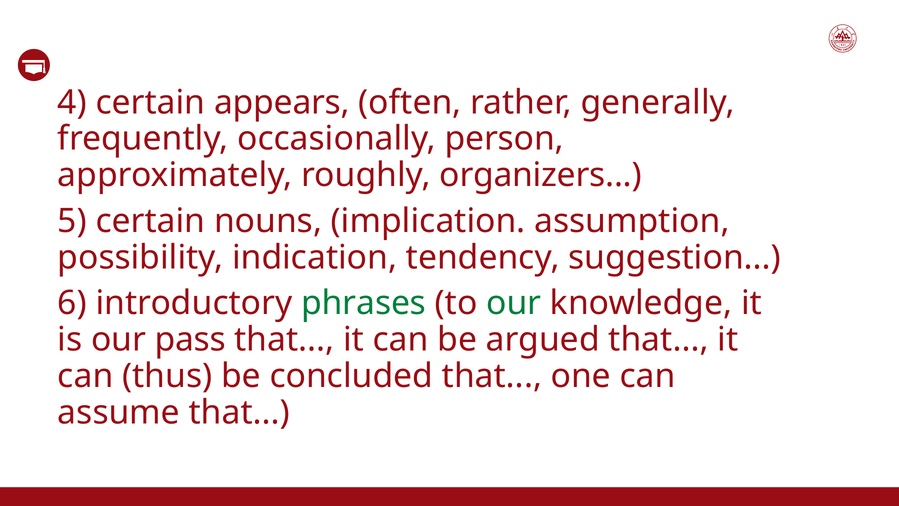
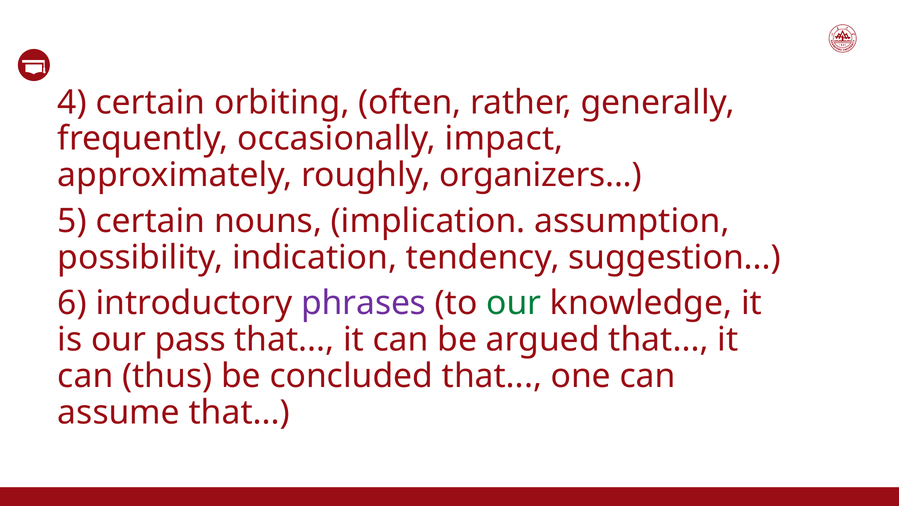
appears: appears -> orbiting
person: person -> impact
phrases colour: green -> purple
